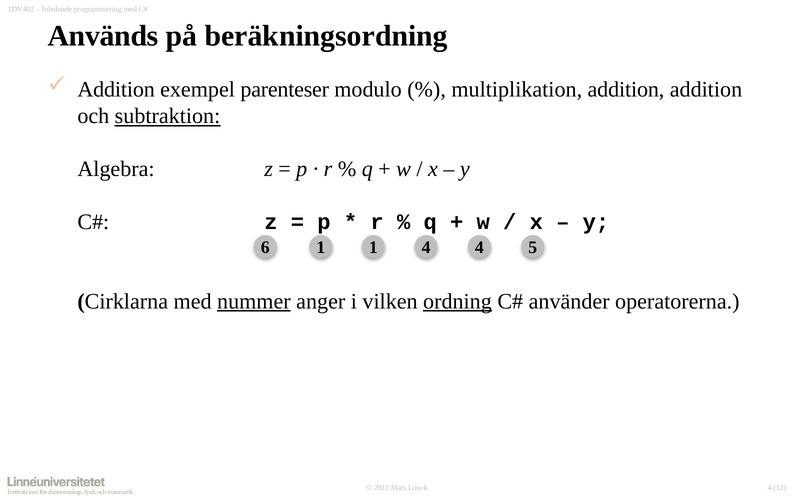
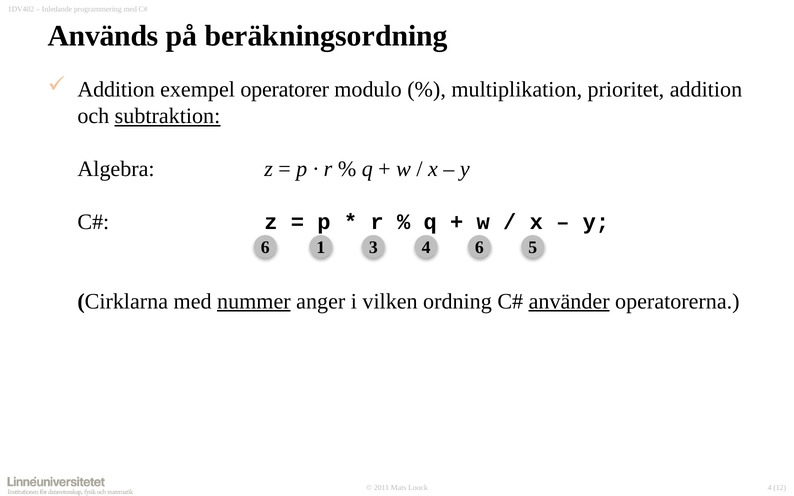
parenteser: parenteser -> operatorer
multiplikation addition: addition -> prioritet
1 1: 1 -> 3
4 4: 4 -> 6
ordning underline: present -> none
använder underline: none -> present
